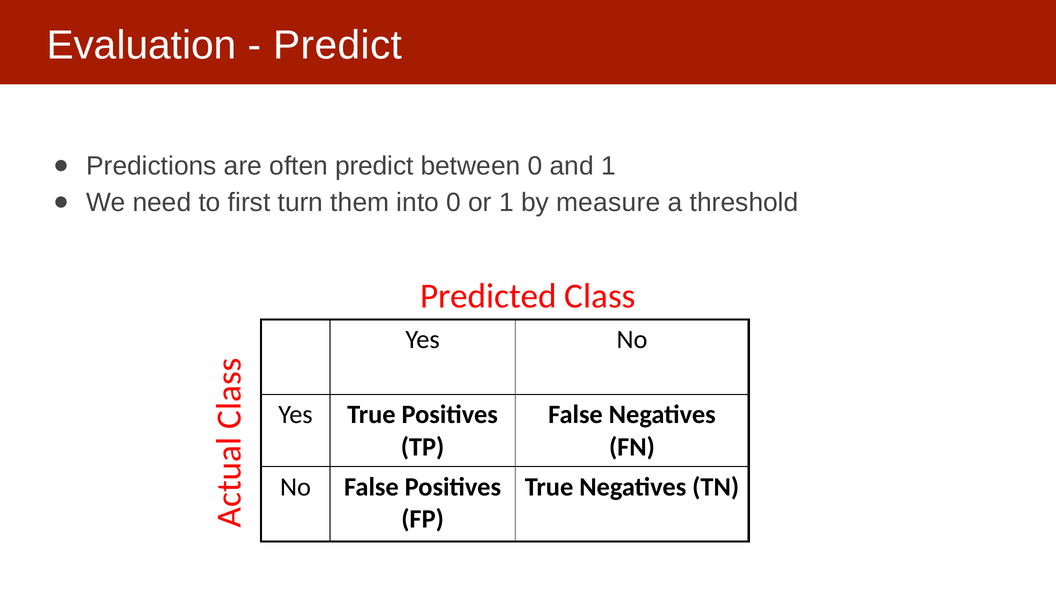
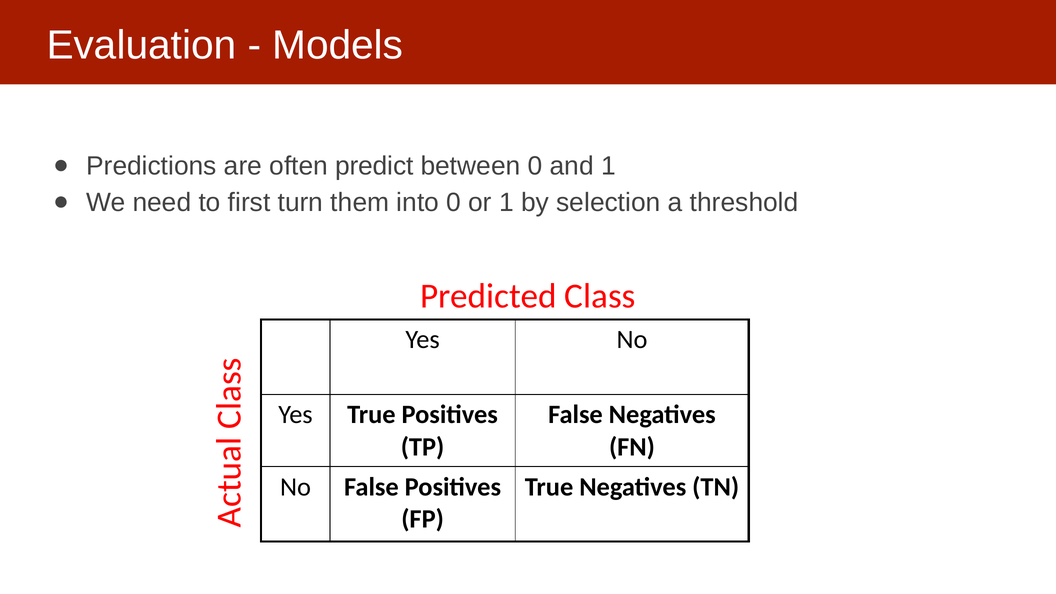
Predict at (338, 45): Predict -> Models
measure: measure -> selection
